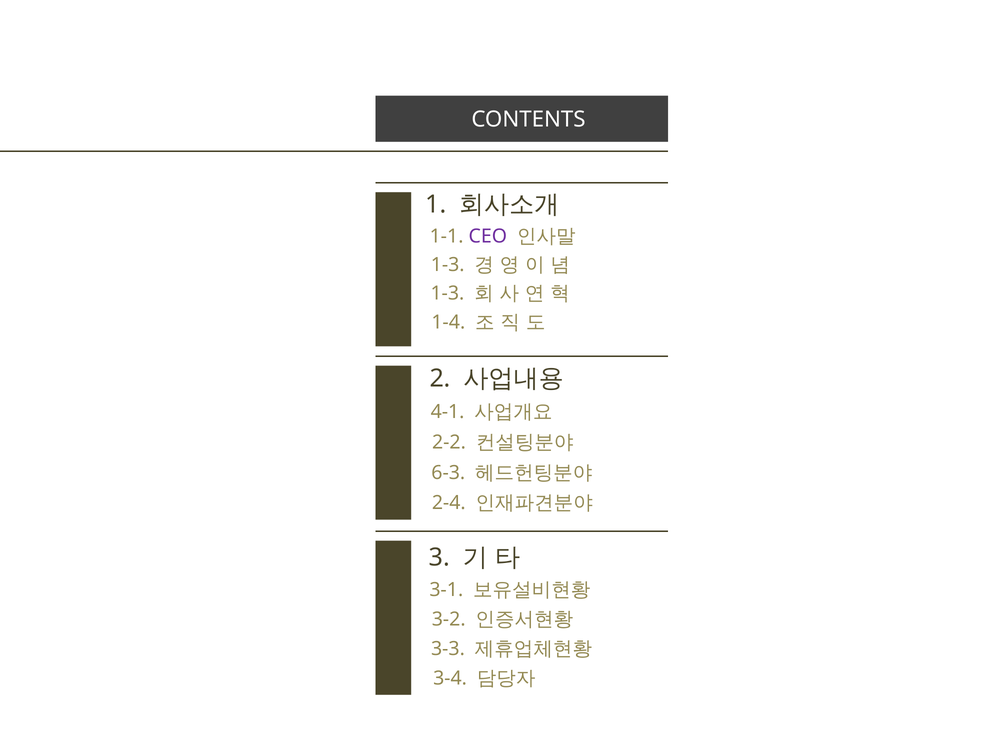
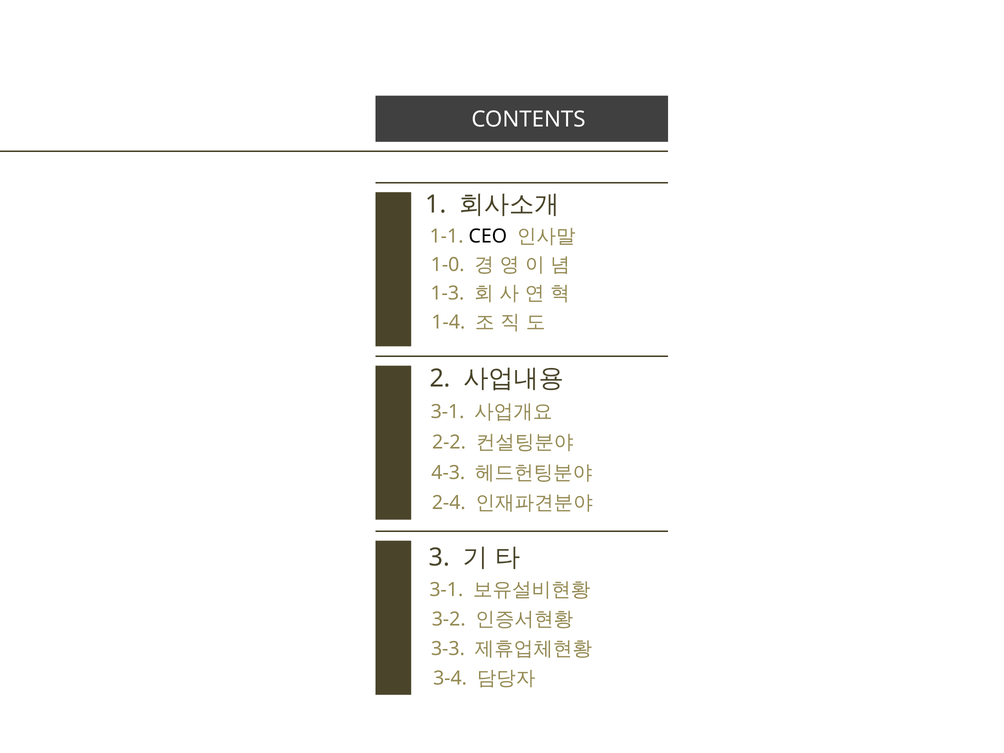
CEO colour: purple -> black
1-3 at (448, 265): 1-3 -> 1-0
4-1 at (448, 412): 4-1 -> 3-1
6-3: 6-3 -> 4-3
